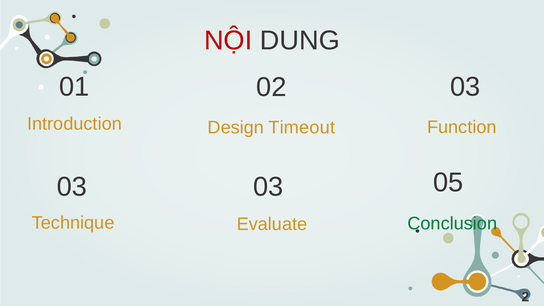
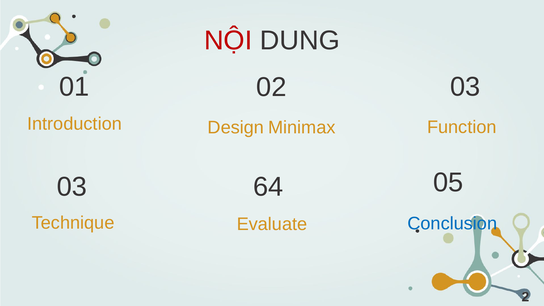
Timeout: Timeout -> Minimax
03 at (268, 187): 03 -> 64
Conclusion colour: green -> blue
